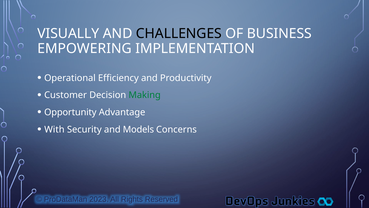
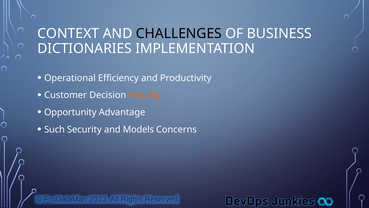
VISUALLY: VISUALLY -> CONTEXT
EMPOWERING: EMPOWERING -> DICTIONARIES
Making colour: green -> orange
With: With -> Such
